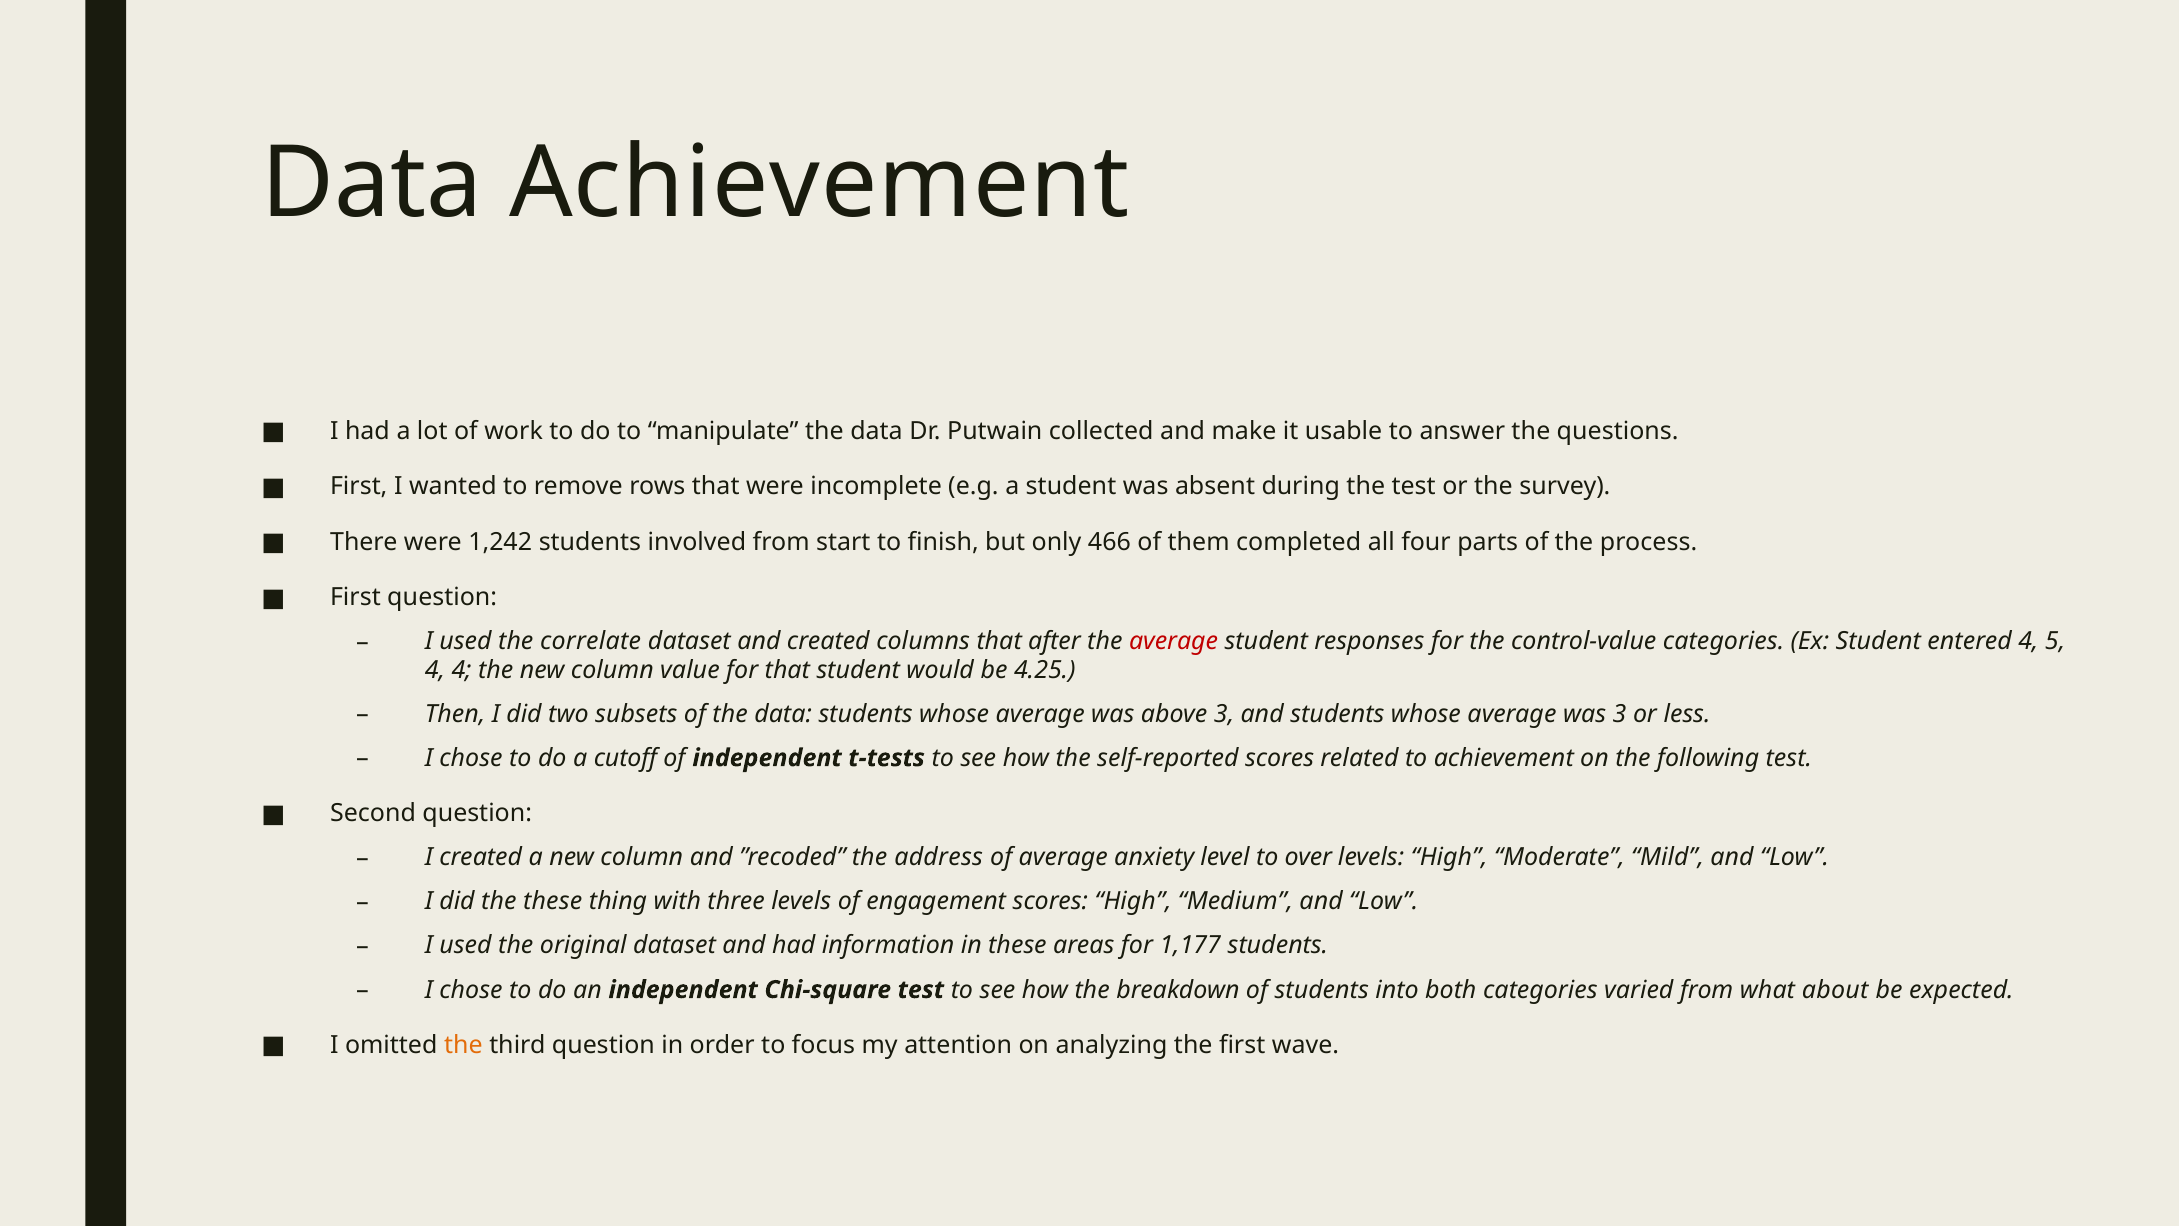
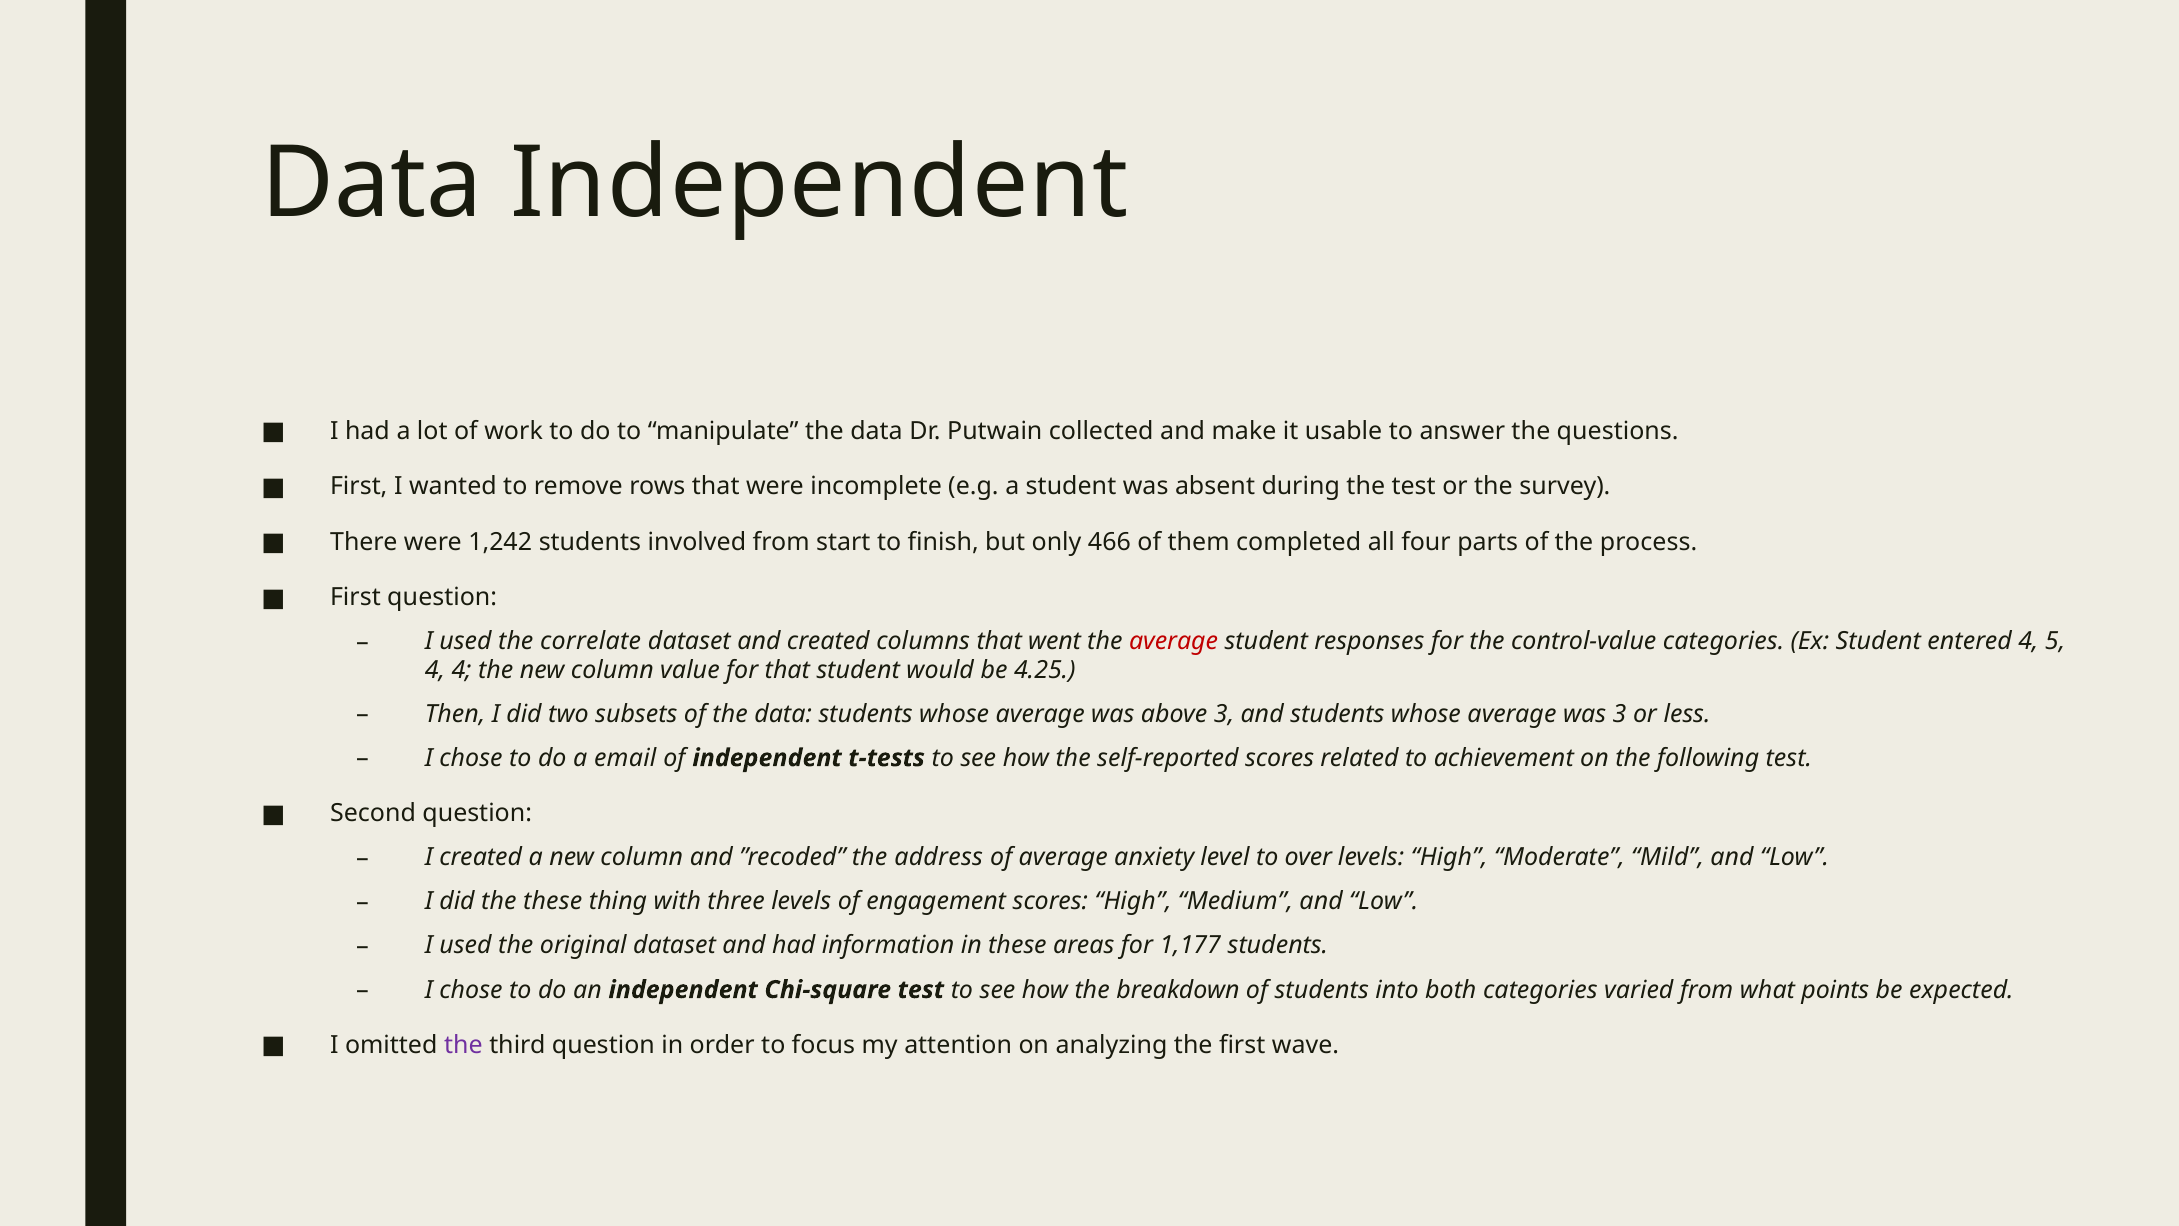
Data Achievement: Achievement -> Independent
after: after -> went
cutoff: cutoff -> email
about: about -> points
the at (463, 1045) colour: orange -> purple
